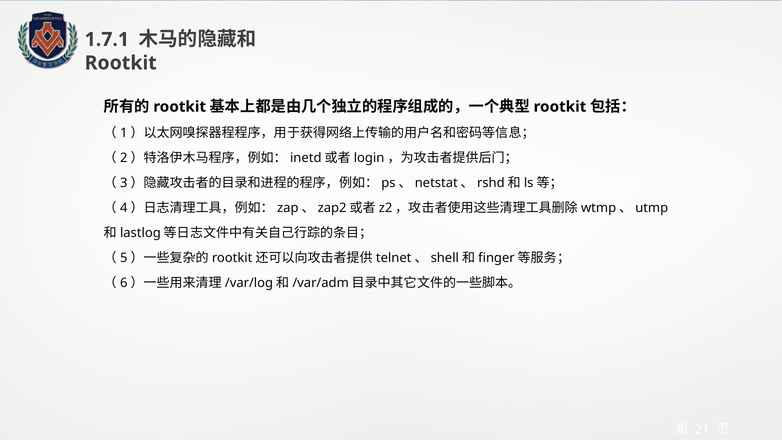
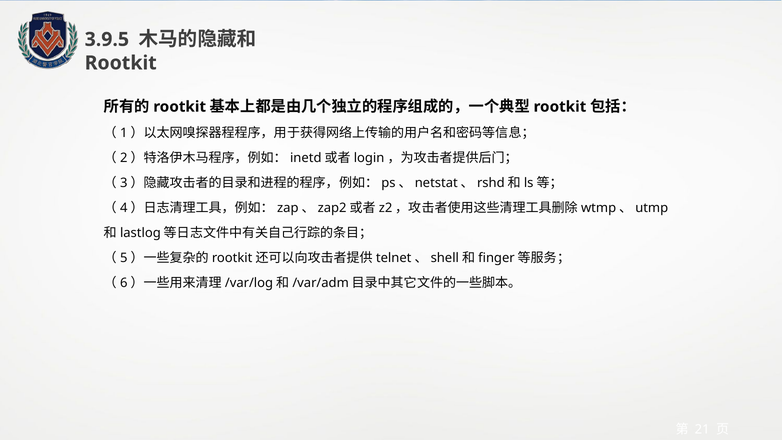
1.7.1: 1.7.1 -> 3.9.5
